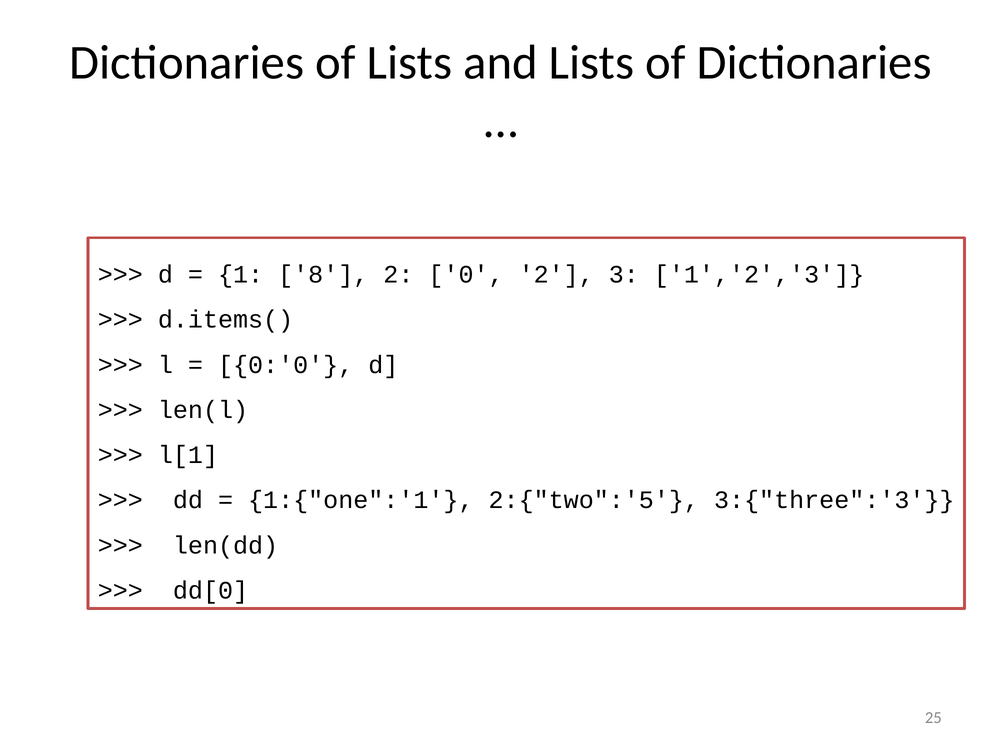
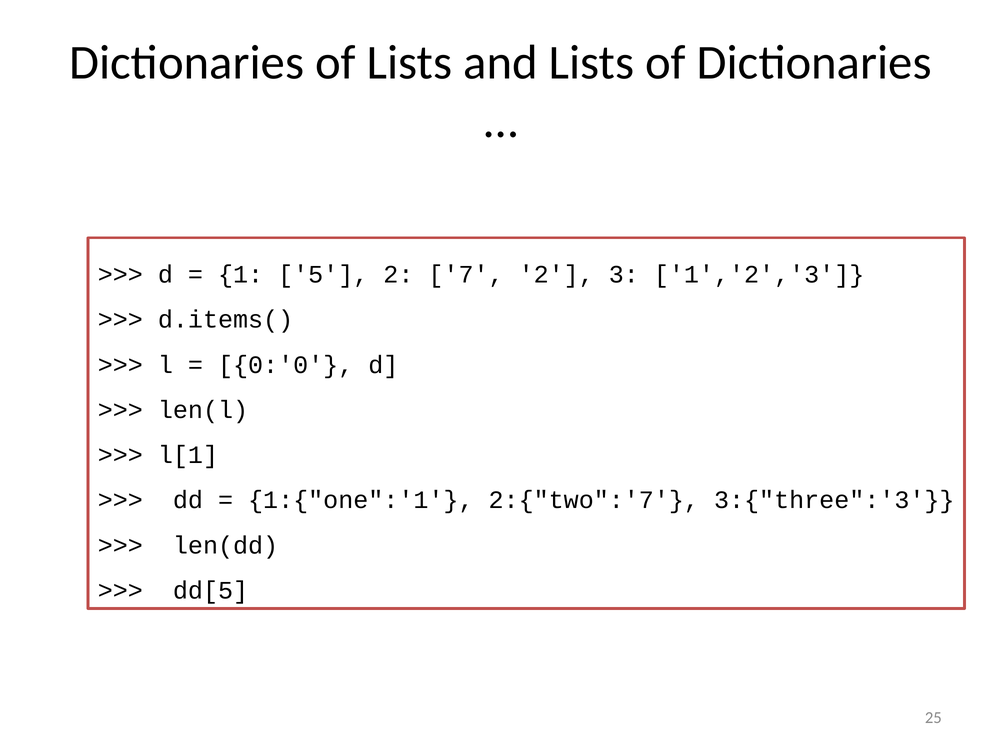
8: 8 -> 5
0: 0 -> 7
2:{"two":'5: 2:{"two":'5 -> 2:{"two":'7
dd[0: dd[0 -> dd[5
